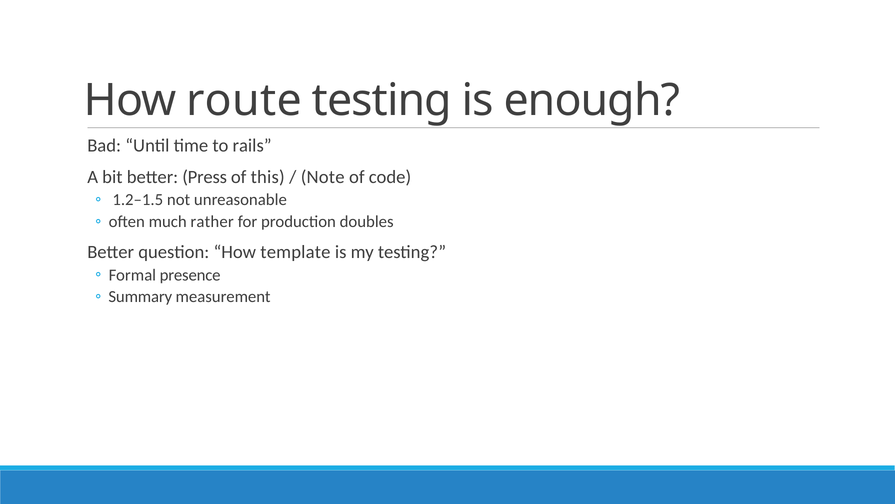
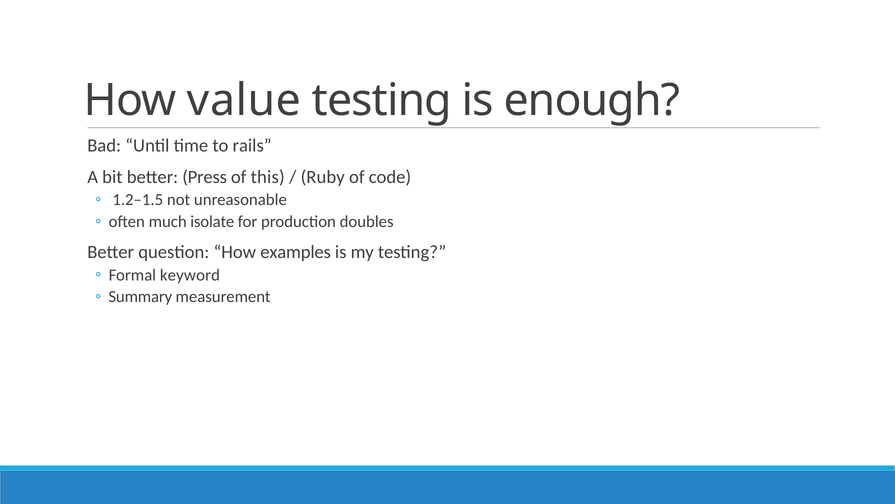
route: route -> value
Note: Note -> Ruby
rather: rather -> isolate
template: template -> examples
presence: presence -> keyword
